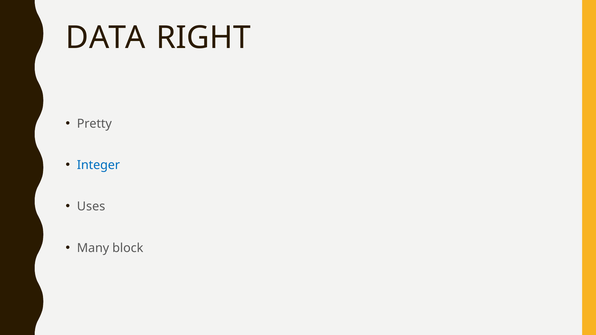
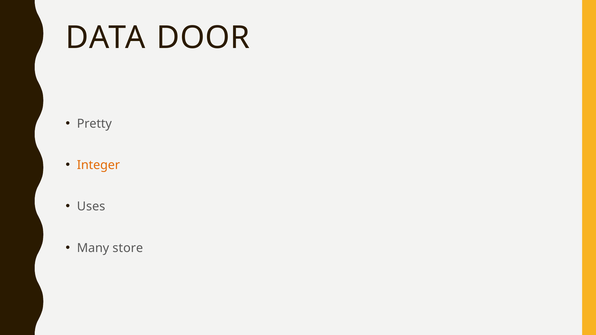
RIGHT: RIGHT -> DOOR
Integer colour: blue -> orange
block: block -> store
